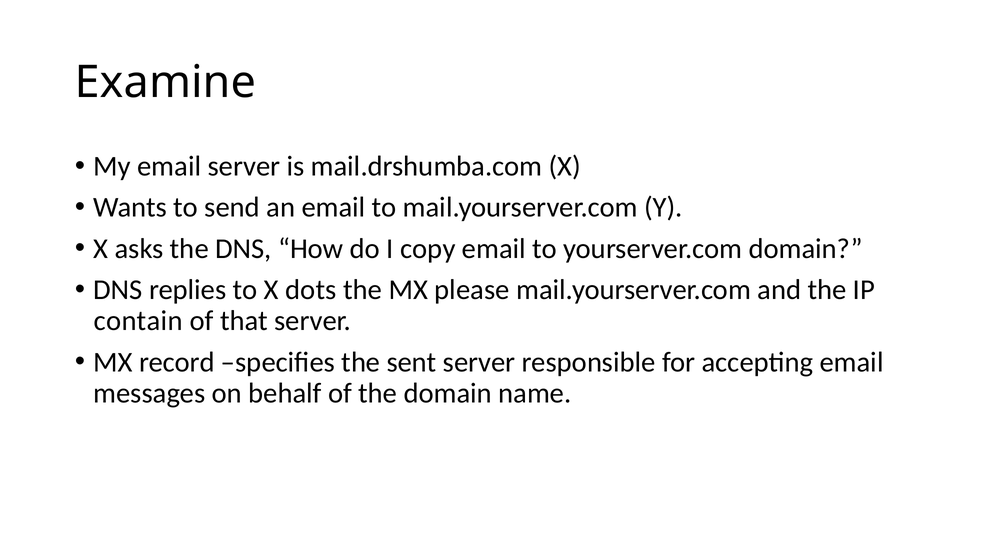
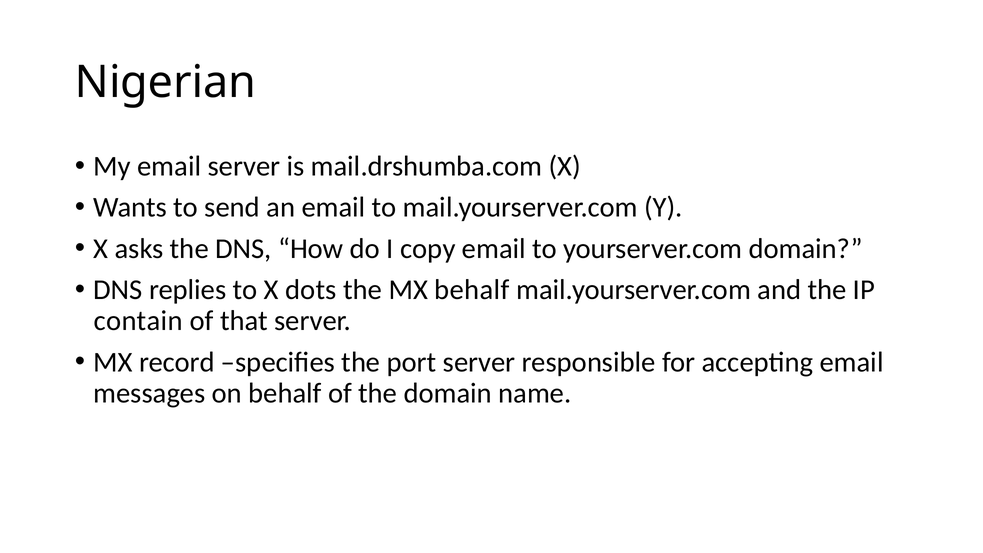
Examine: Examine -> Nigerian
MX please: please -> behalf
sent: sent -> port
